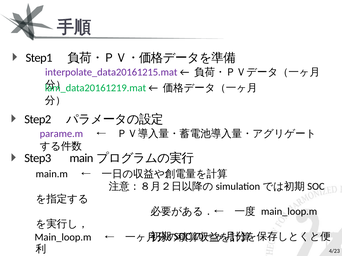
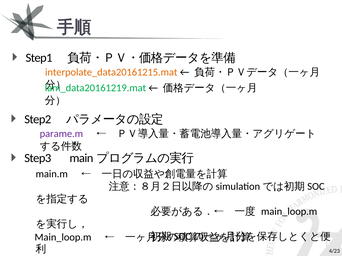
interpolate_data20161215.mat colour: purple -> orange
